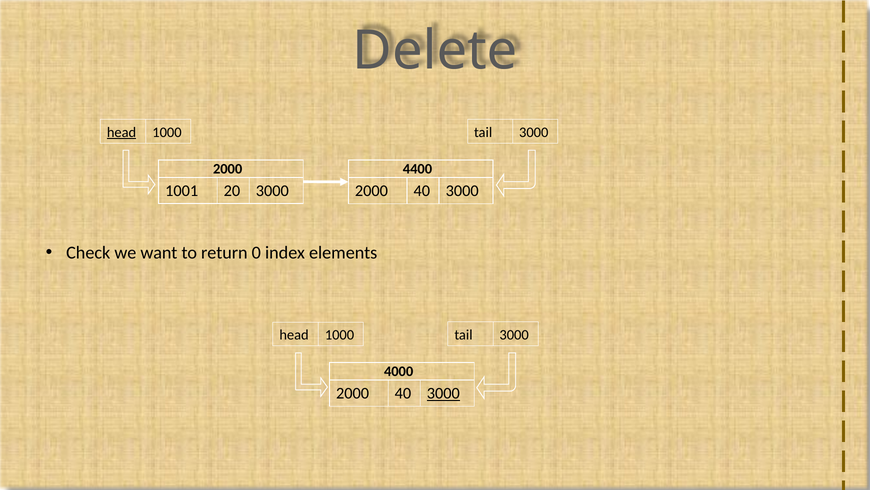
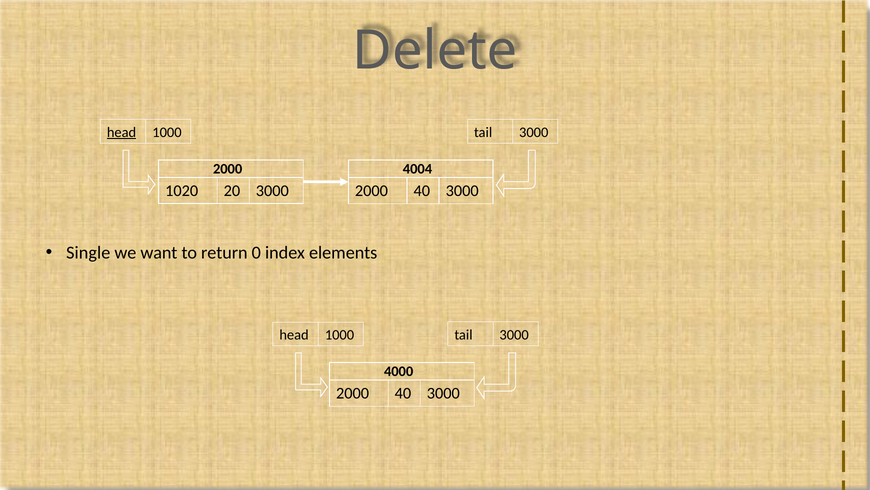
4400: 4400 -> 4004
1001: 1001 -> 1020
Check: Check -> Single
3000 at (443, 393) underline: present -> none
